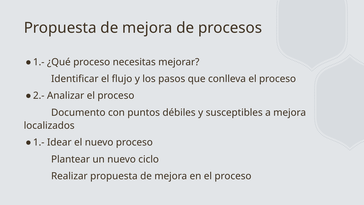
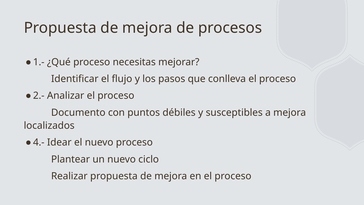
1.- at (39, 142): 1.- -> 4.-
